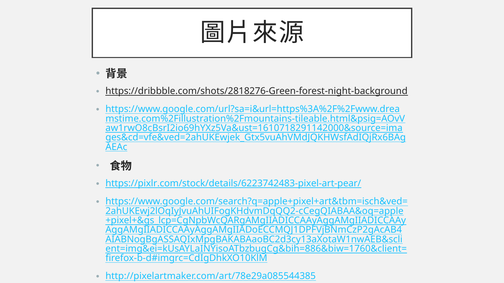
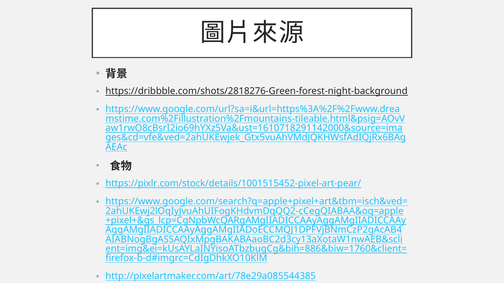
https://pixlr.com/stock/details/6223742483-pixel-art-pear/: https://pixlr.com/stock/details/6223742483-pixel-art-pear/ -> https://pixlr.com/stock/details/1001515452-pixel-art-pear/
